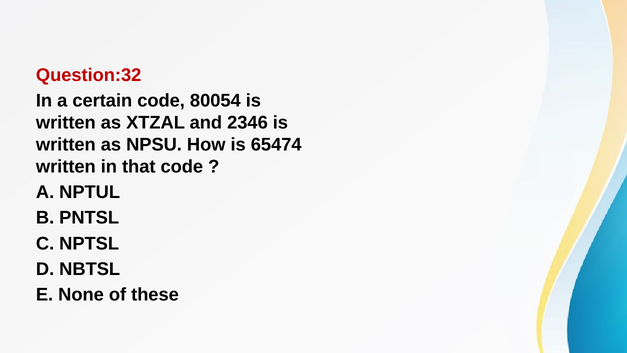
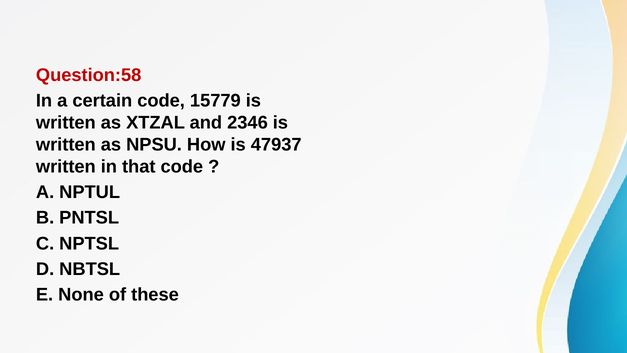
Question:32: Question:32 -> Question:58
80054: 80054 -> 15779
65474: 65474 -> 47937
